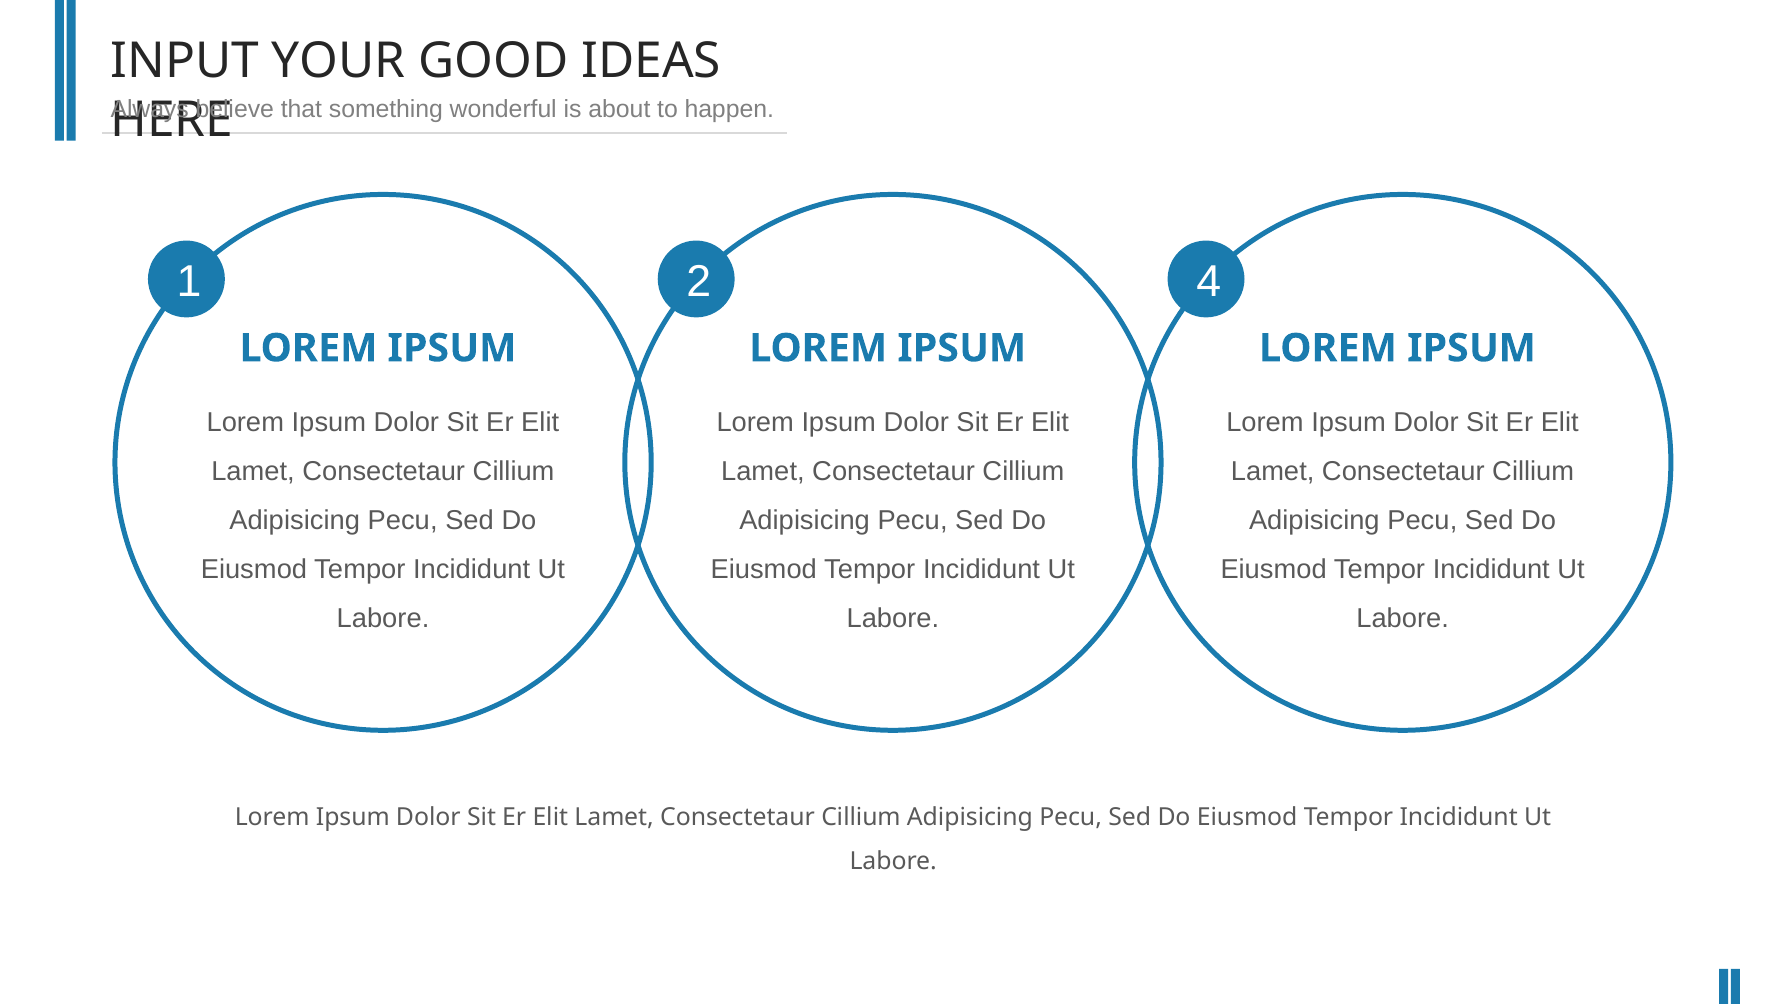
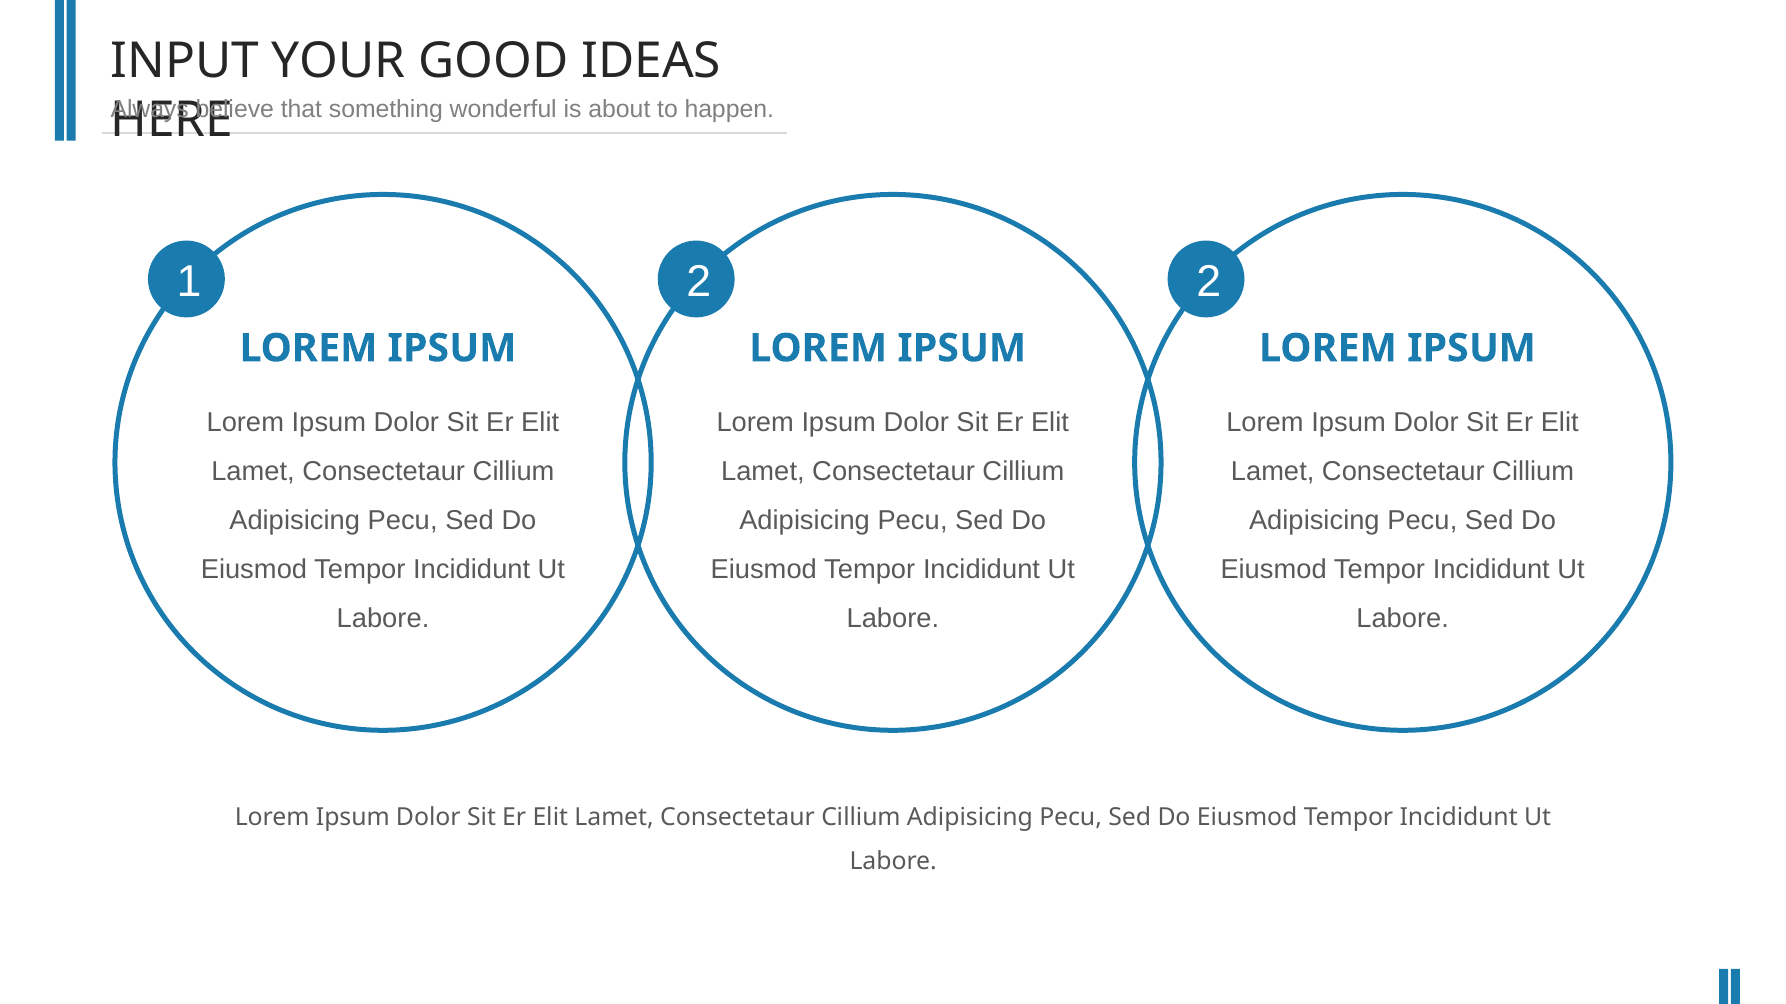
2 4: 4 -> 2
